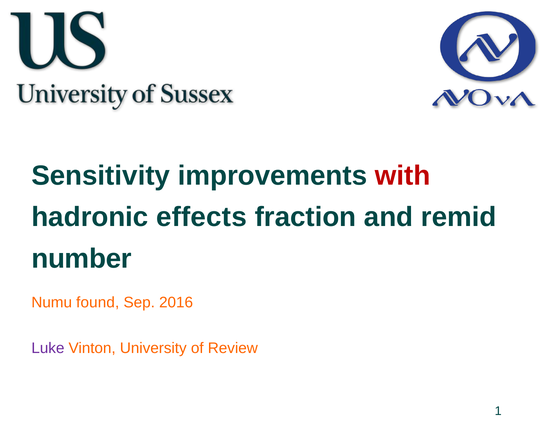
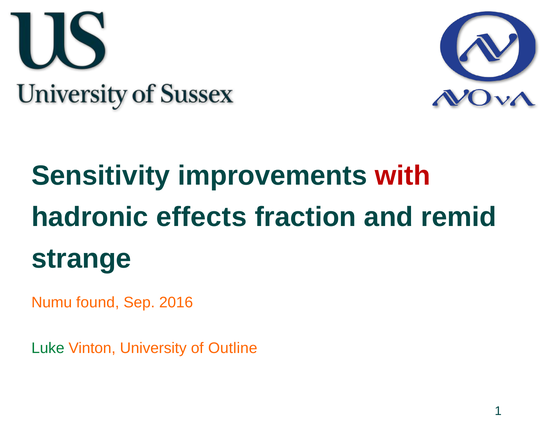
number: number -> strange
Luke colour: purple -> green
Review: Review -> Outline
